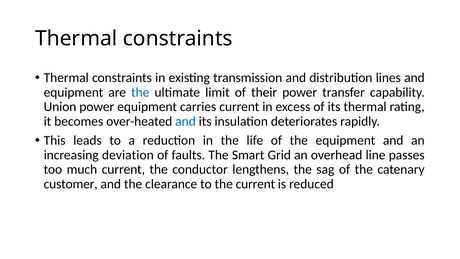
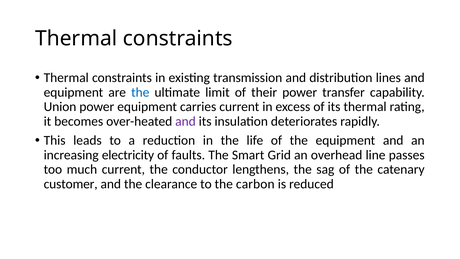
and at (185, 121) colour: blue -> purple
deviation: deviation -> electricity
the current: current -> carbon
